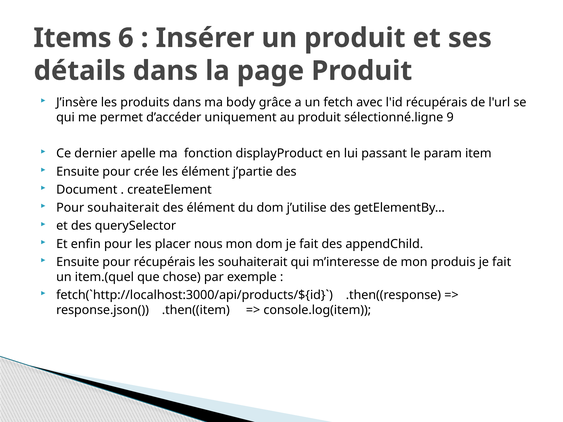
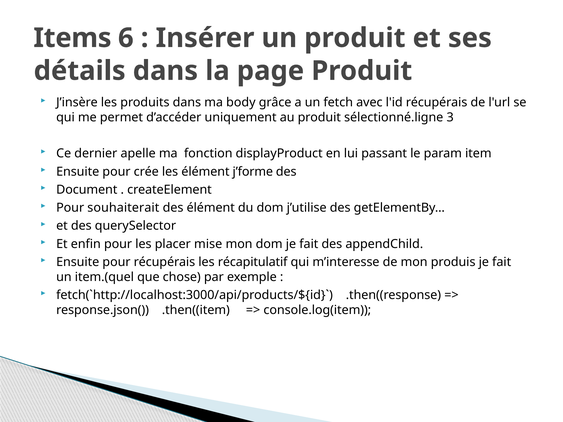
9: 9 -> 3
j’partie: j’partie -> j’forme
nous: nous -> mise
les souhaiterait: souhaiterait -> récapitulatif
